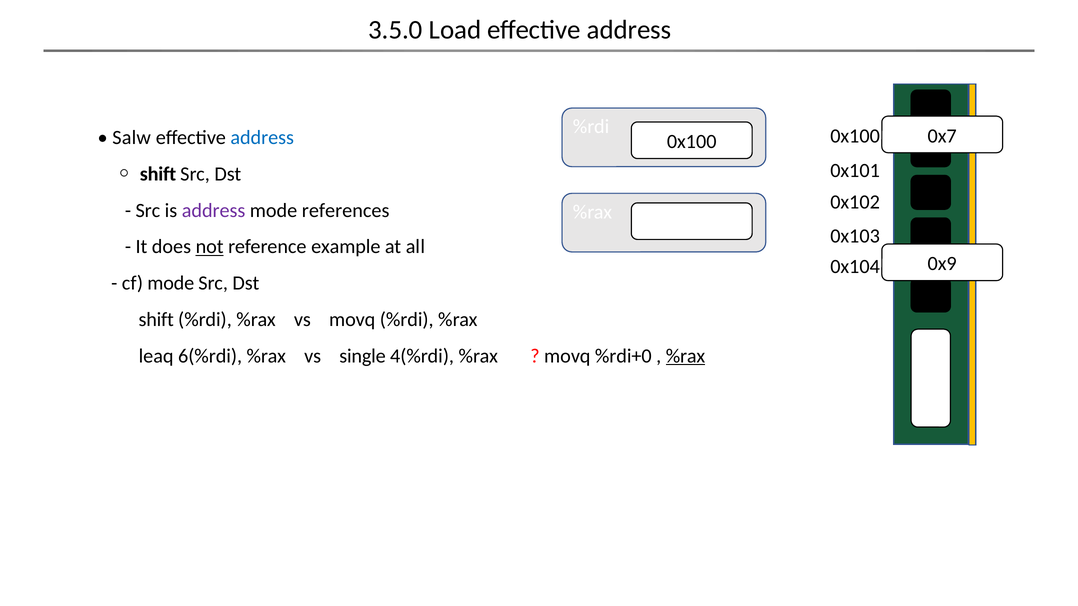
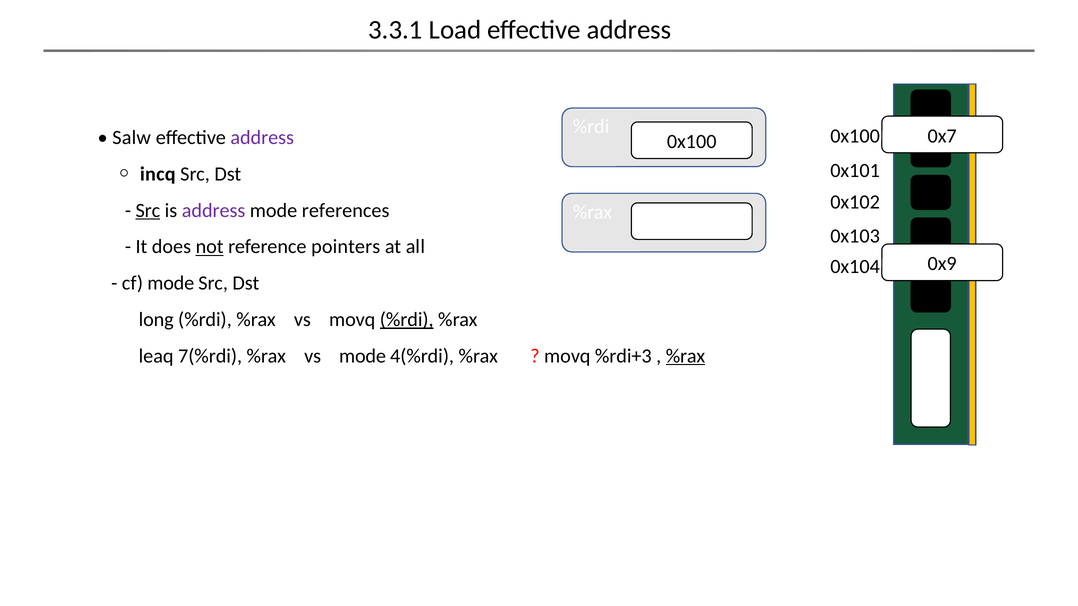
3.5.0: 3.5.0 -> 3.3.1
address at (262, 138) colour: blue -> purple
shift at (158, 174): shift -> incq
Src at (148, 211) underline: none -> present
example: example -> pointers
shift at (156, 320): shift -> long
%rdi at (407, 320) underline: none -> present
6(%rdi: 6(%rdi -> 7(%rdi
vs single: single -> mode
%rdi+0: %rdi+0 -> %rdi+3
